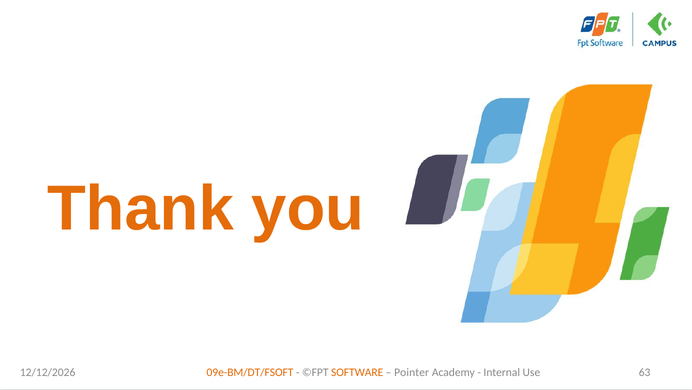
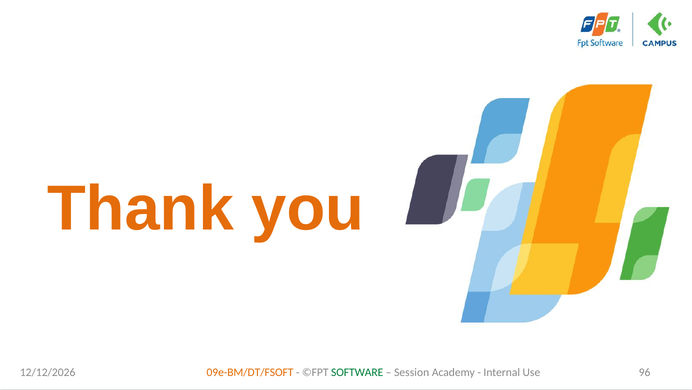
SOFTWARE colour: orange -> green
Pointer: Pointer -> Session
63: 63 -> 96
